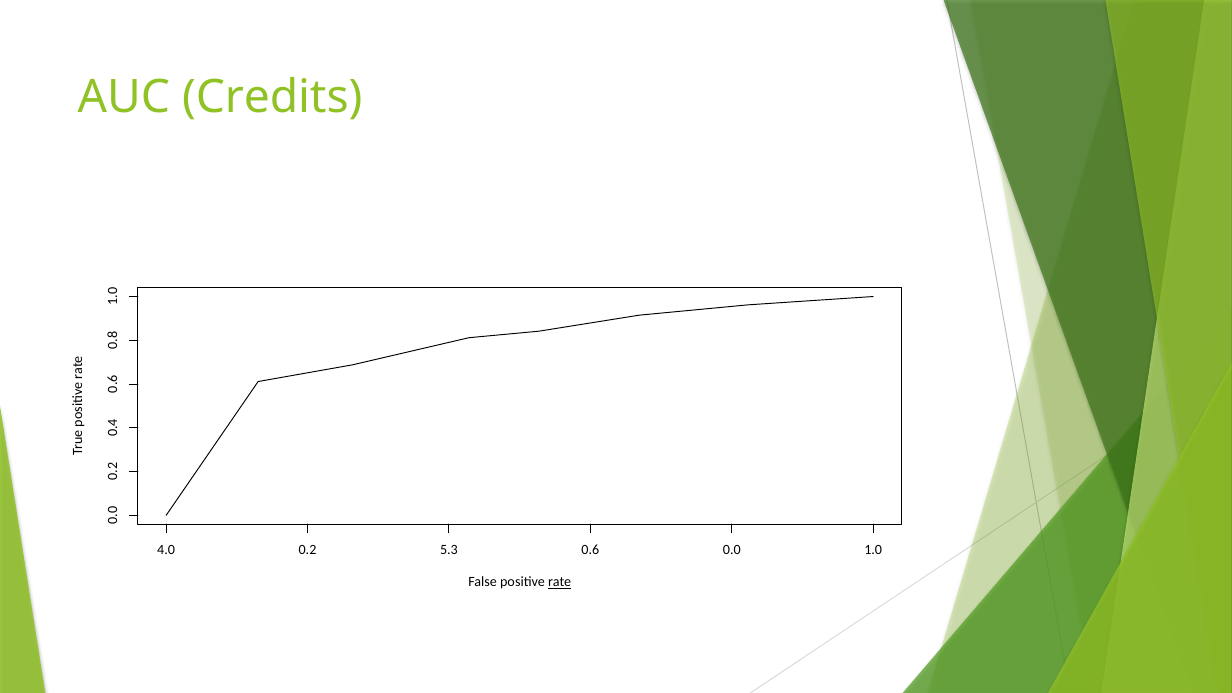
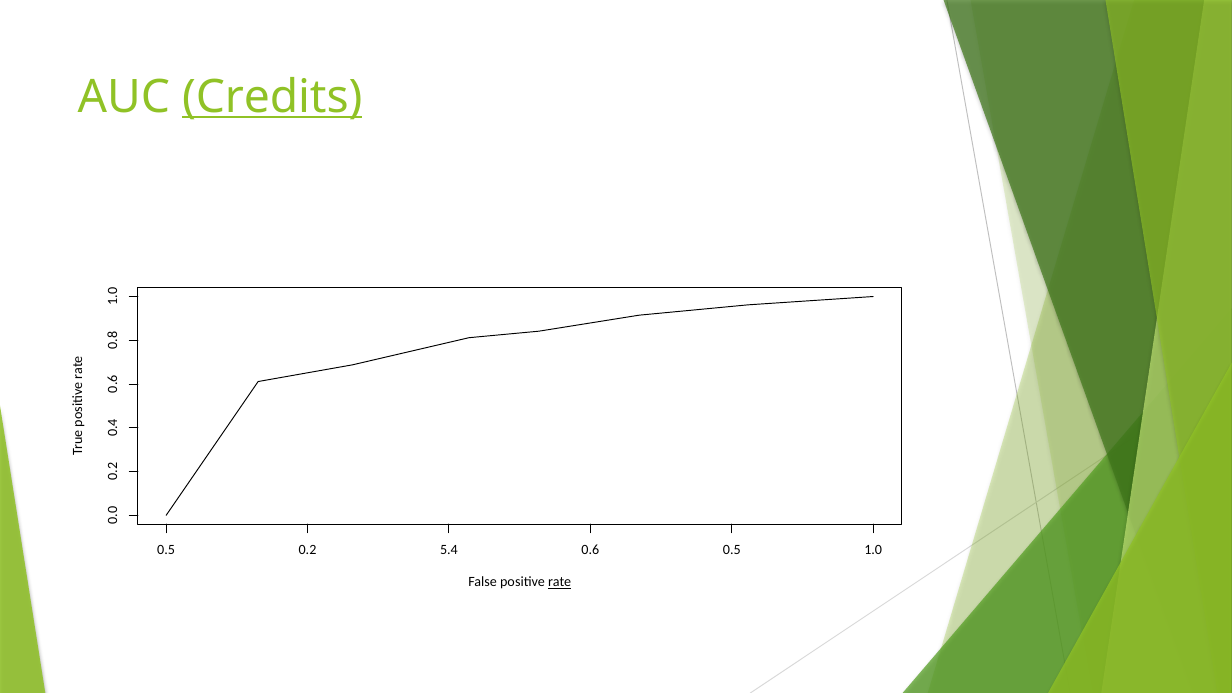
Credits underline: none -> present
4.0 at (166, 549): 4.0 -> 0.5
5.3: 5.3 -> 5.4
0.6 0.0: 0.0 -> 0.5
